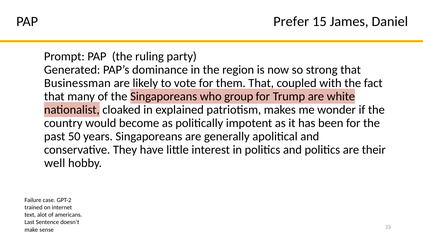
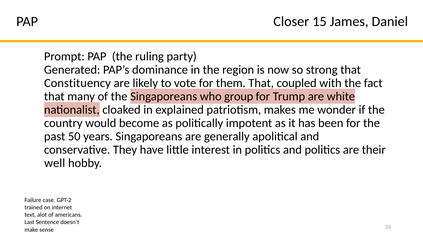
Prefer: Prefer -> Closer
Businessman: Businessman -> Constituency
